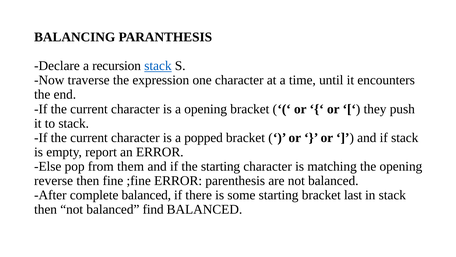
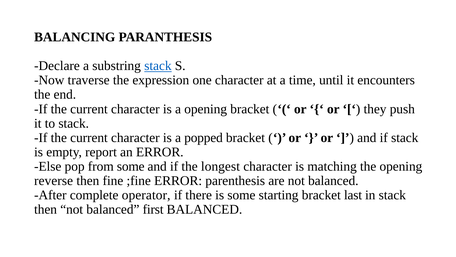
recursion: recursion -> substring
from them: them -> some
the starting: starting -> longest
complete balanced: balanced -> operator
find: find -> first
